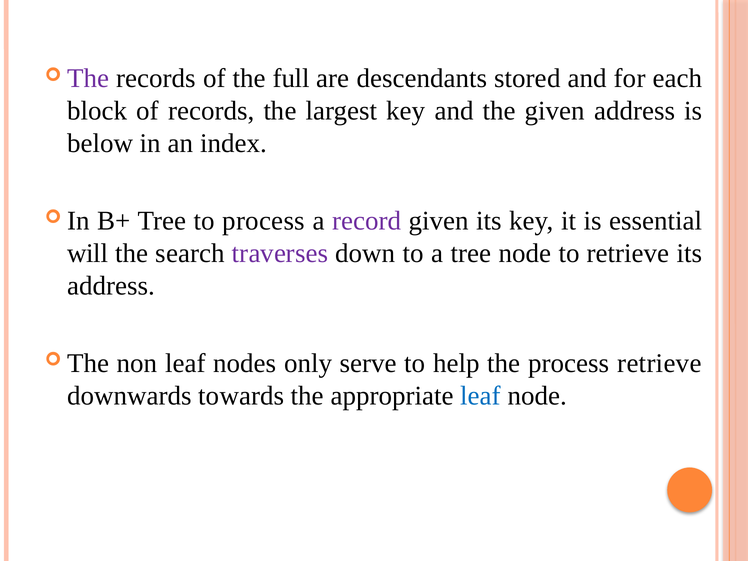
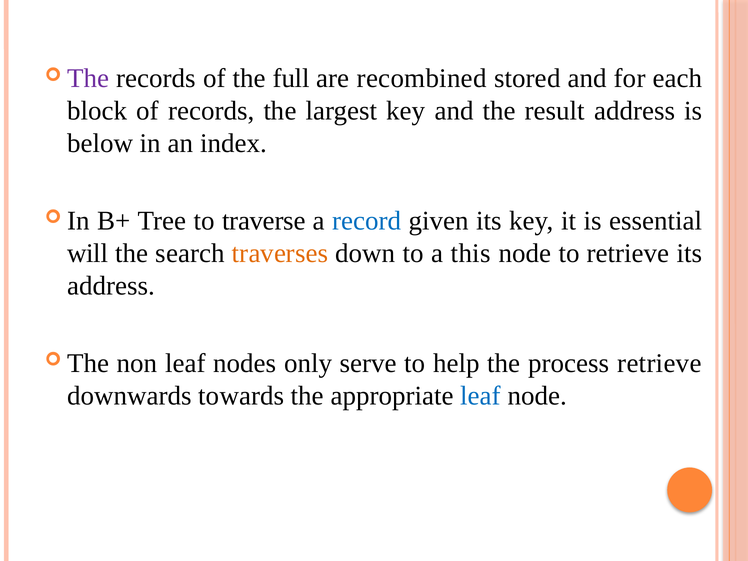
descendants: descendants -> recombined
the given: given -> result
to process: process -> traverse
record colour: purple -> blue
traverses colour: purple -> orange
a tree: tree -> this
